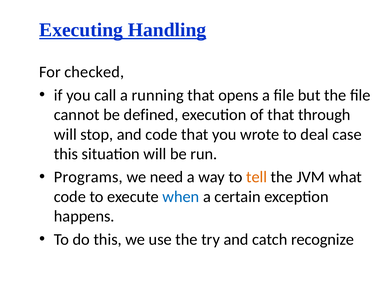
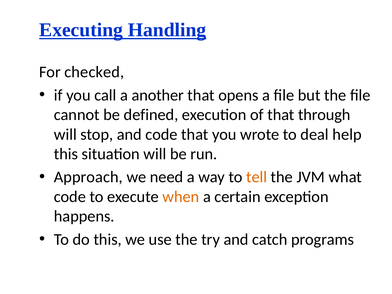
running: running -> another
case: case -> help
Programs: Programs -> Approach
when colour: blue -> orange
recognize: recognize -> programs
